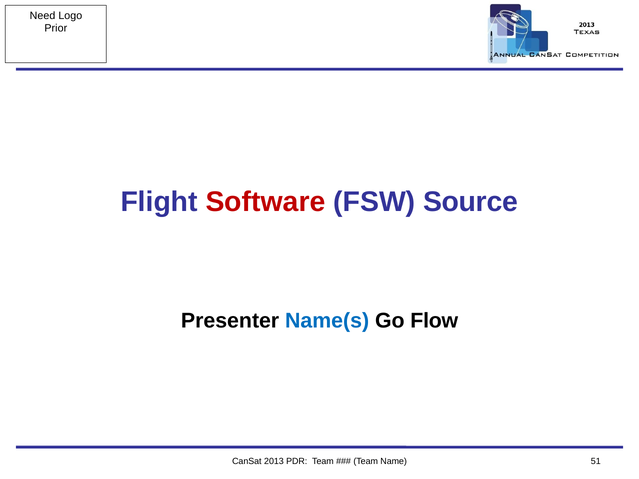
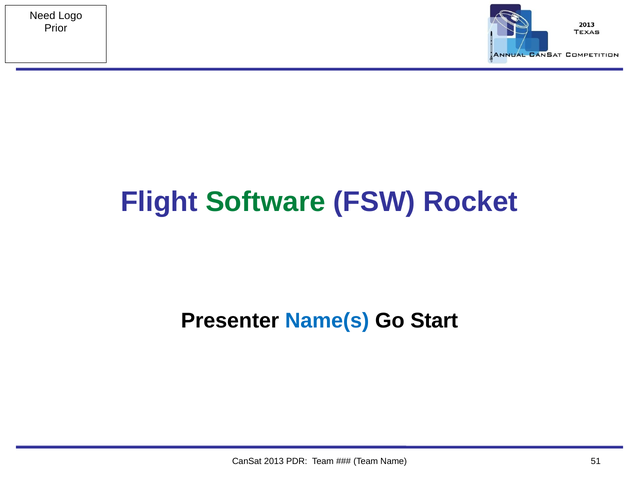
Software colour: red -> green
Source: Source -> Rocket
Flow: Flow -> Start
